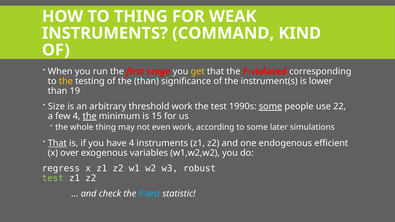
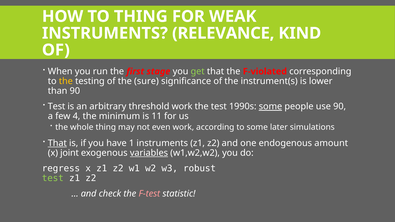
COMMAND: COMMAND -> RELEVANCE
get colour: yellow -> light green
the than: than -> sure
than 19: 19 -> 90
Size at (56, 107): Size -> Test
use 22: 22 -> 90
the at (90, 116) underline: present -> none
15: 15 -> 11
have 4: 4 -> 1
efficient: efficient -> amount
over: over -> joint
variables underline: none -> present
F-test colour: light blue -> pink
